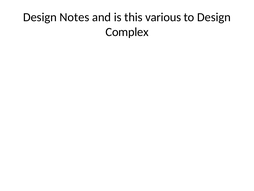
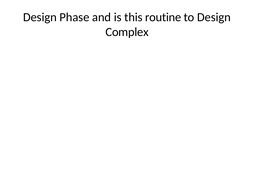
Notes: Notes -> Phase
various: various -> routine
